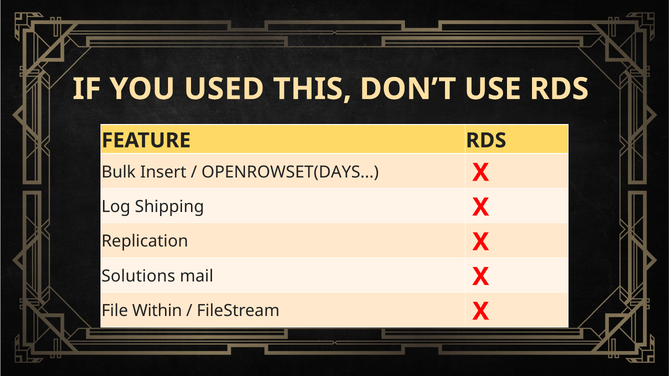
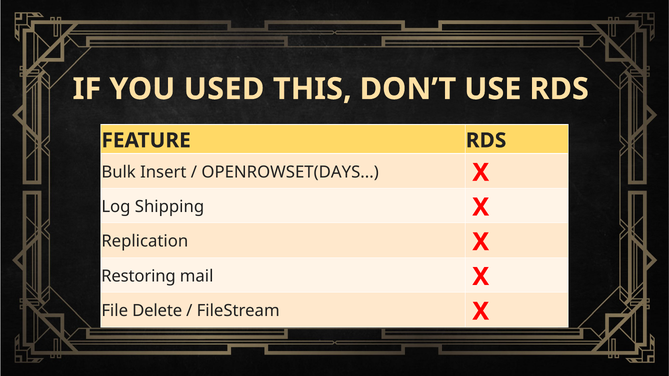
Solutions: Solutions -> Restoring
Within: Within -> Delete
